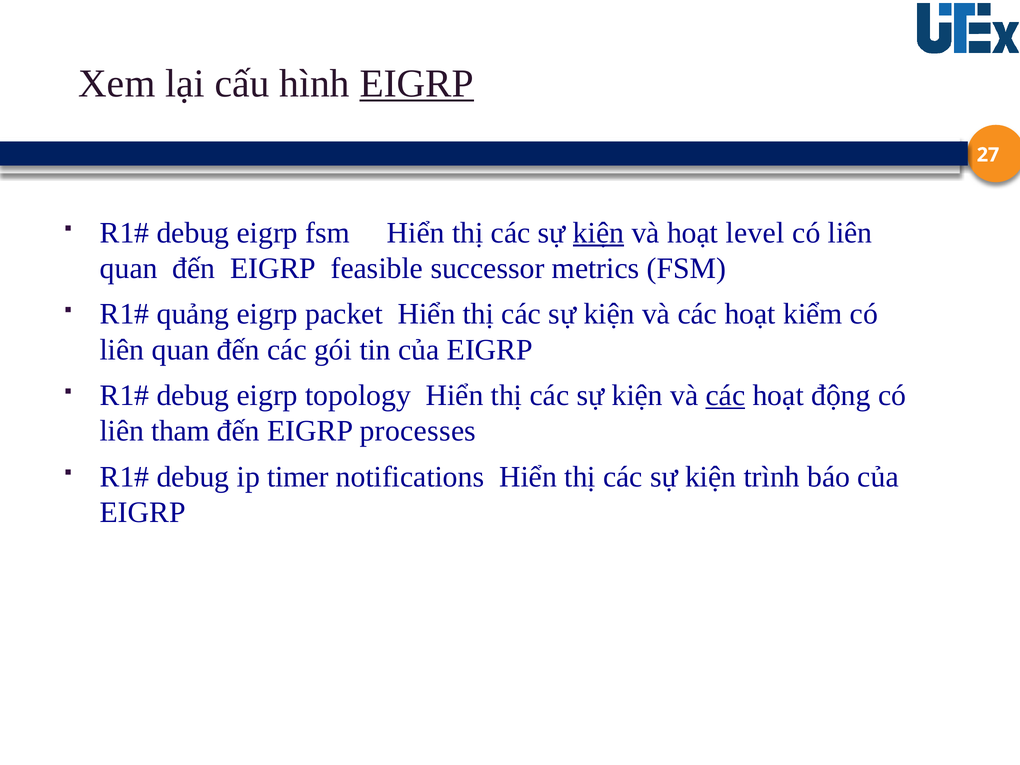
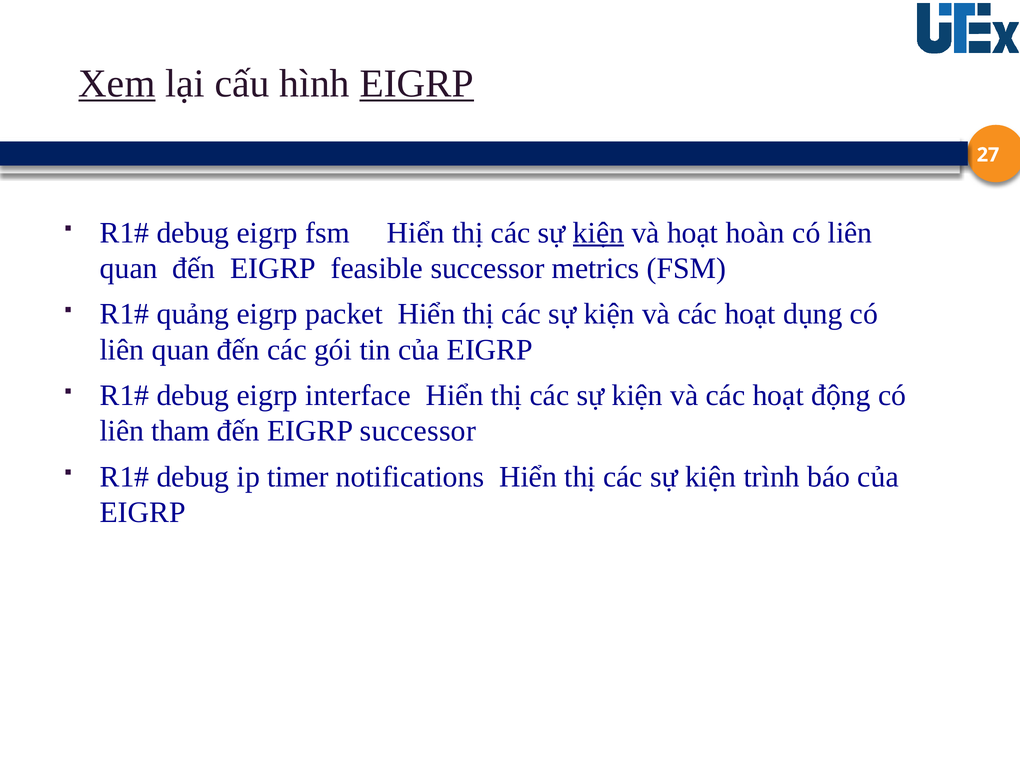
Xem underline: none -> present
level: level -> hoàn
kiểm: kiểm -> dụng
topology: topology -> interface
các at (725, 395) underline: present -> none
EIGRP processes: processes -> successor
